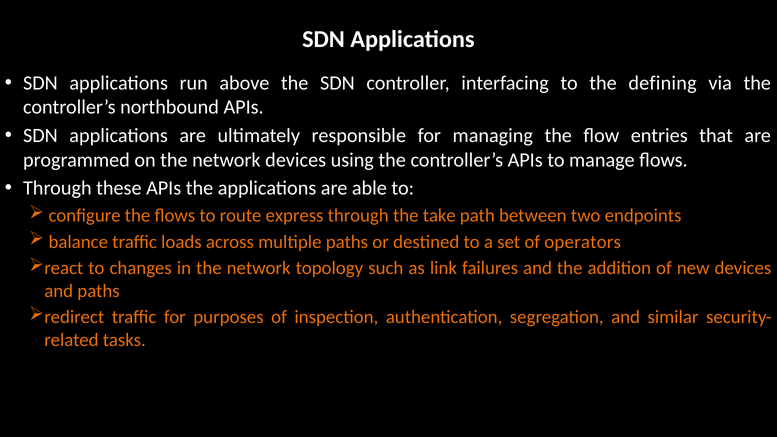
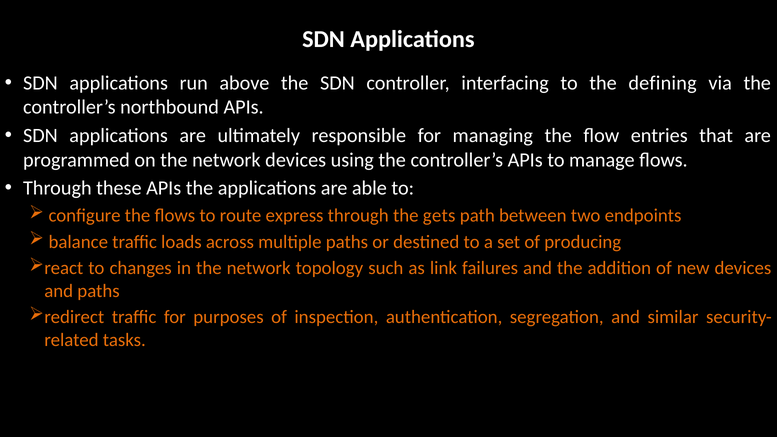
take: take -> gets
operators: operators -> producing
